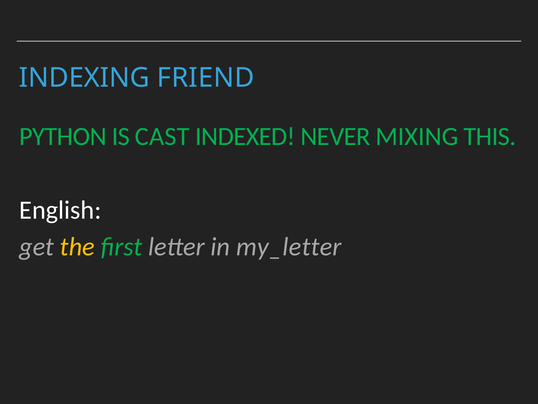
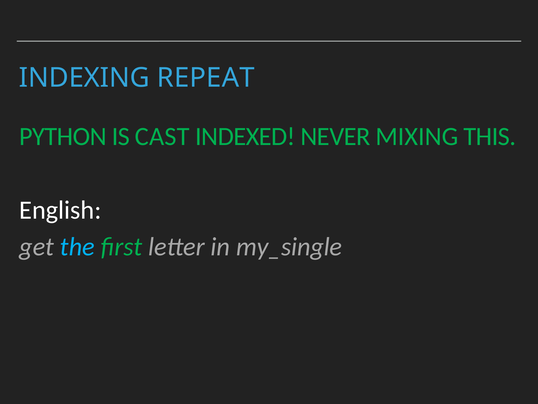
FRIEND: FRIEND -> REPEAT
the colour: yellow -> light blue
my_letter: my_letter -> my_single
